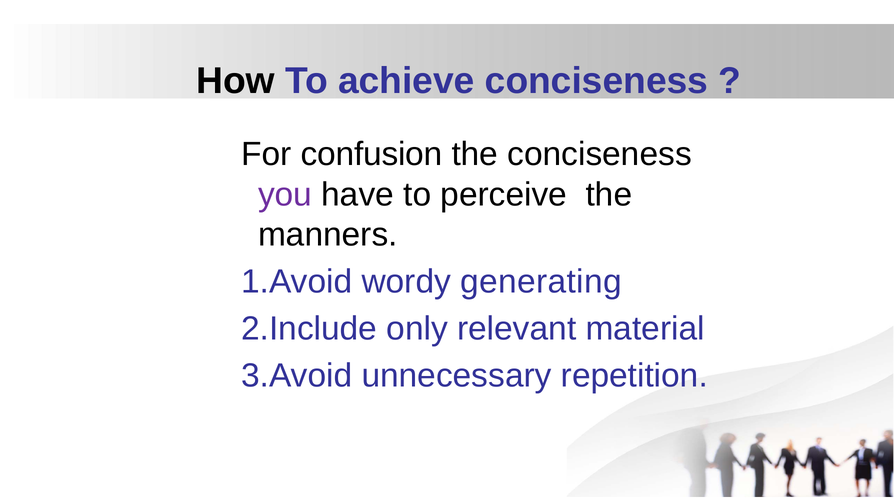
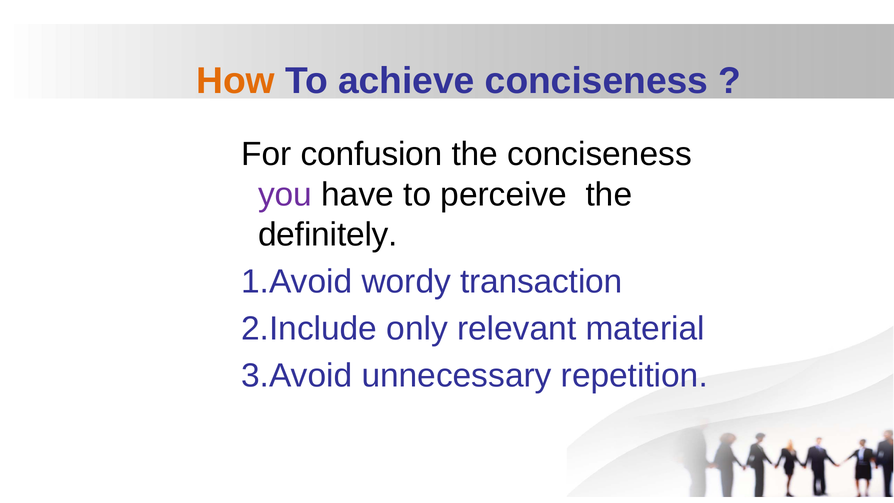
How colour: black -> orange
manners: manners -> definitely
generating: generating -> transaction
